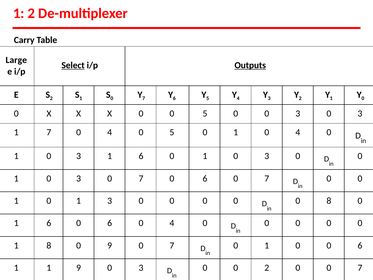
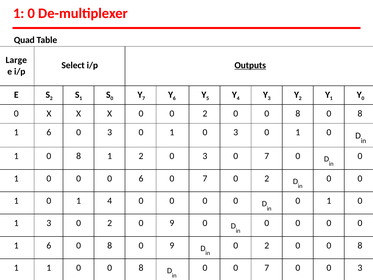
2 at (31, 13): 2 -> 0
Carry: Carry -> Quad
Select underline: present -> none
0 0 5: 5 -> 2
3 at (298, 113): 3 -> 8
3 at (360, 113): 3 -> 8
7 at (49, 132): 7 -> 6
4 at (110, 132): 4 -> 3
5 at (172, 132): 5 -> 1
1 at (236, 132): 1 -> 3
4 at (298, 132): 4 -> 1
3 at (79, 156): 3 -> 8
6 at (141, 156): 6 -> 2
1 at (205, 156): 1 -> 3
3 at (267, 156): 3 -> 7
3 at (79, 178): 3 -> 0
7 at (141, 178): 7 -> 6
6 at (205, 178): 6 -> 7
7 at (267, 178): 7 -> 2
1 3: 3 -> 4
8 at (329, 201): 8 -> 1
6 at (49, 223): 6 -> 3
6 at (110, 223): 6 -> 2
4 at (172, 223): 4 -> 9
8 at (49, 245): 8 -> 6
9 at (110, 245): 9 -> 8
7 at (172, 245): 7 -> 9
1 at (267, 245): 1 -> 2
6 at (360, 245): 6 -> 8
1 1 9: 9 -> 0
3 at (141, 268): 3 -> 8
0 0 2: 2 -> 7
0 0 7: 7 -> 3
